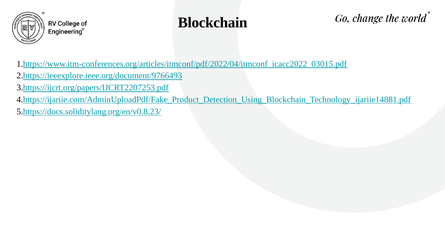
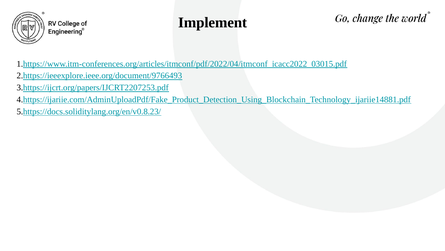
Blockchain: Blockchain -> Implement
